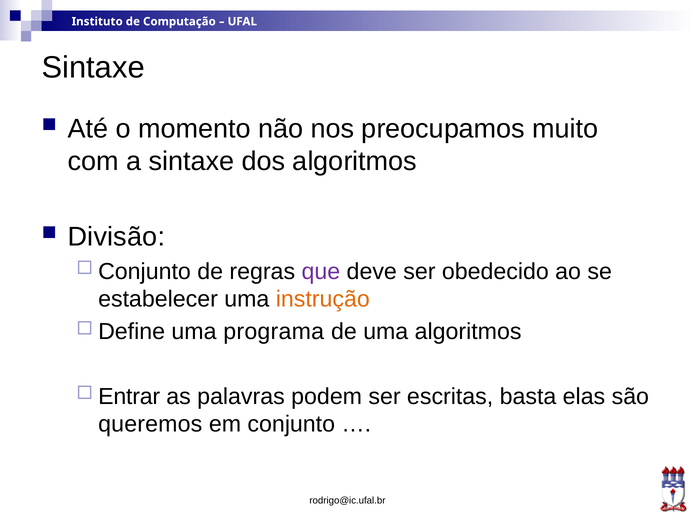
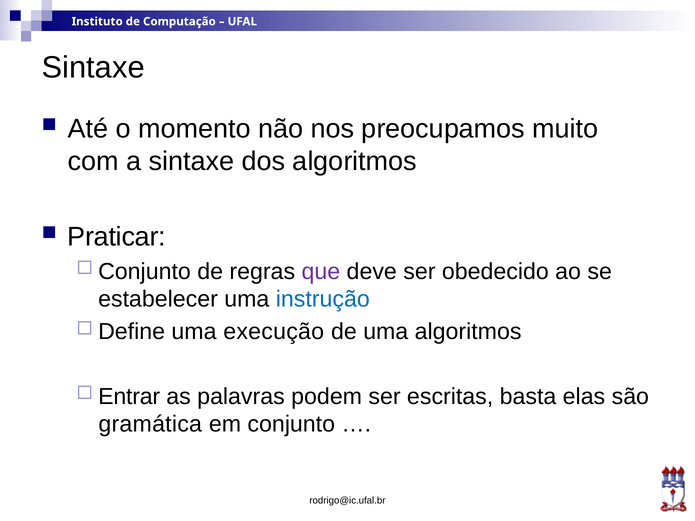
Divisão: Divisão -> Praticar
instrução colour: orange -> blue
programa: programa -> execução
queremos: queremos -> gramática
